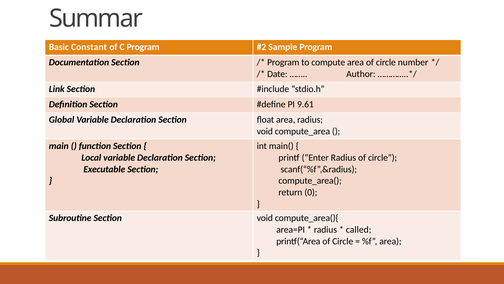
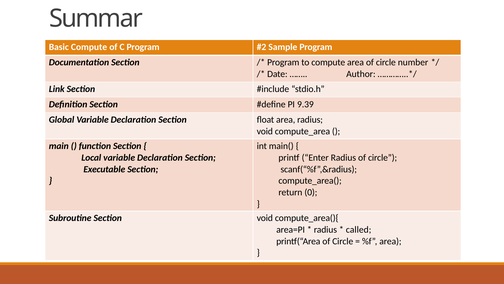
Constant at (89, 47): Constant -> Compute
9.61: 9.61 -> 9.39
